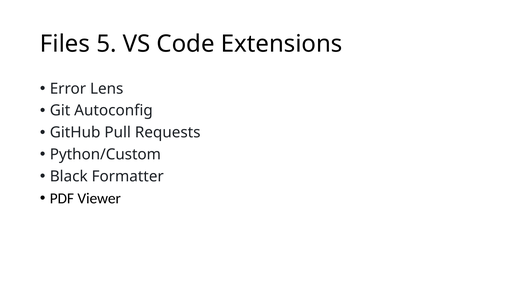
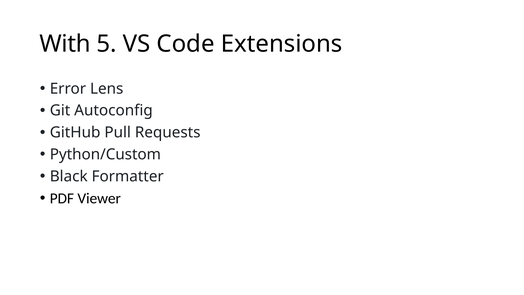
Files: Files -> With
